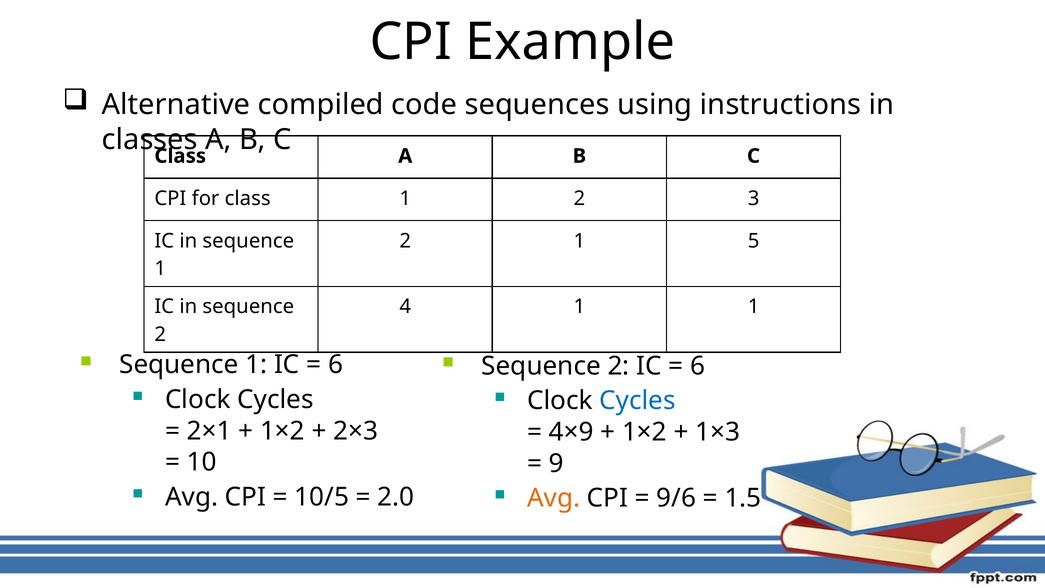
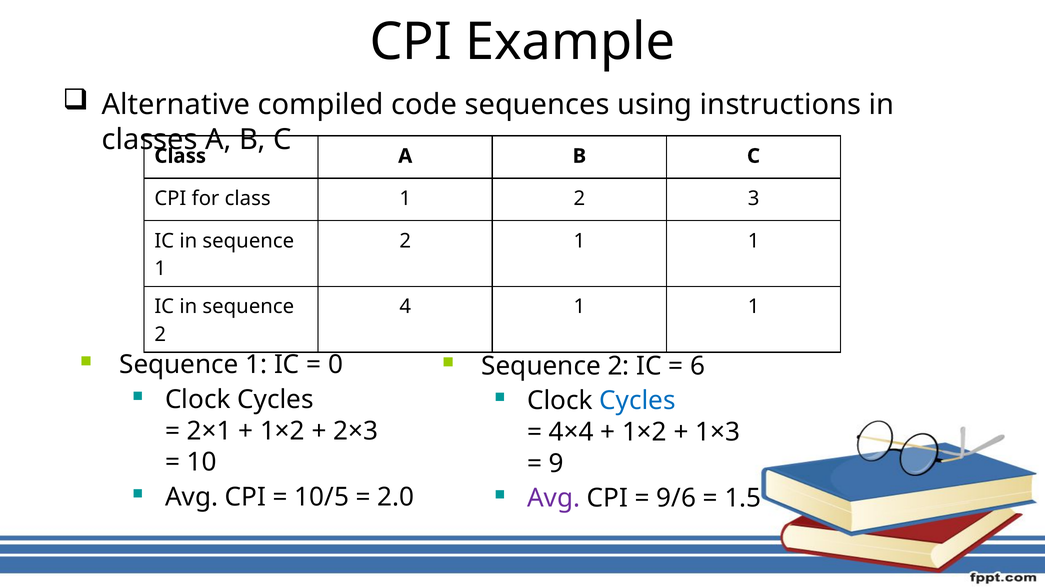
2 1 5: 5 -> 1
6 at (336, 365): 6 -> 0
4×9: 4×9 -> 4×4
Avg at (554, 498) colour: orange -> purple
